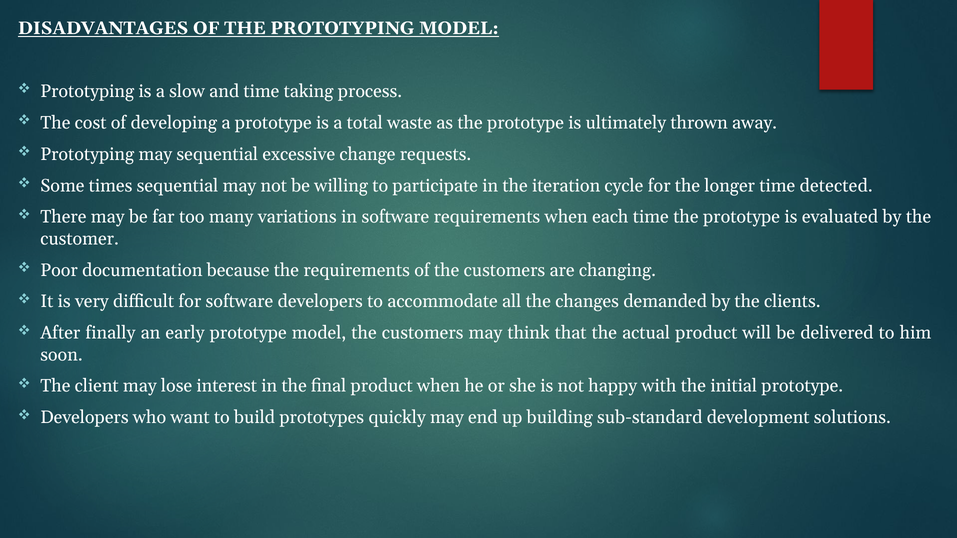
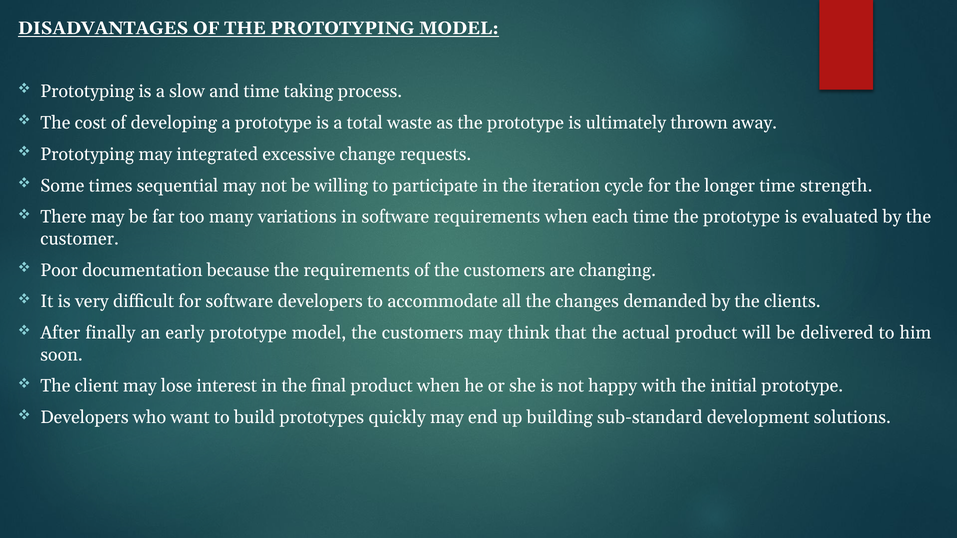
may sequential: sequential -> integrated
detected: detected -> strength
